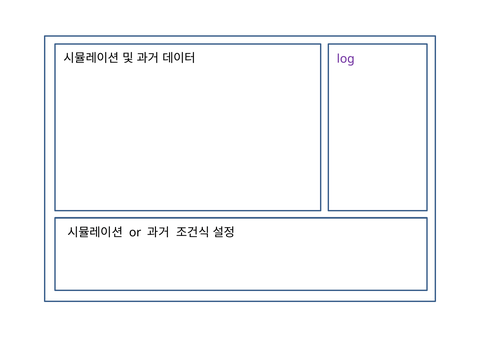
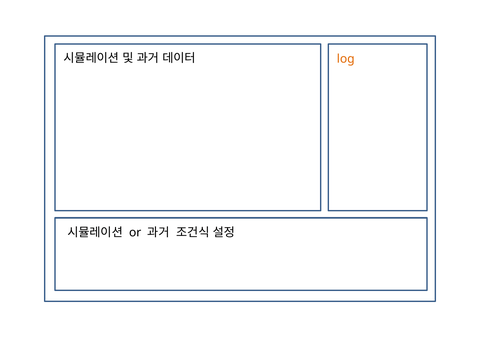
log colour: purple -> orange
